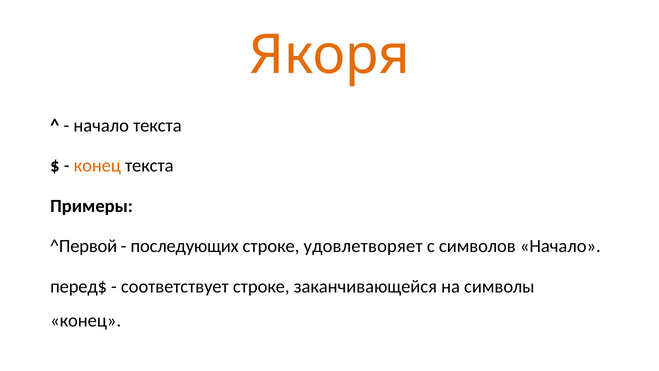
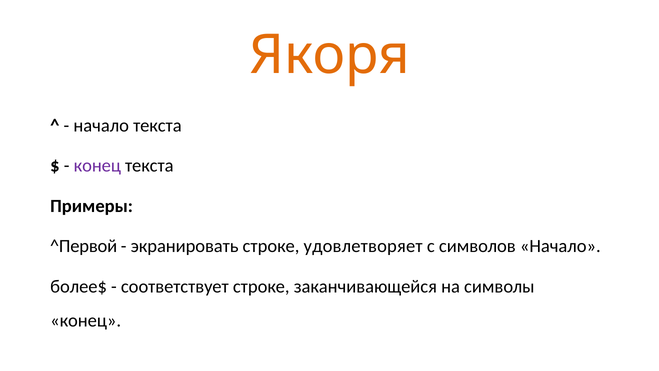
конец at (97, 166) colour: orange -> purple
последующих: последующих -> экранировать
перед$: перед$ -> более$
